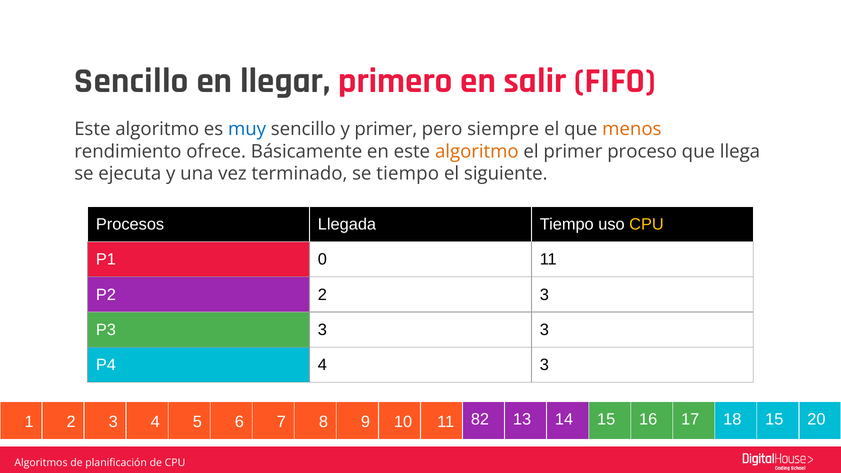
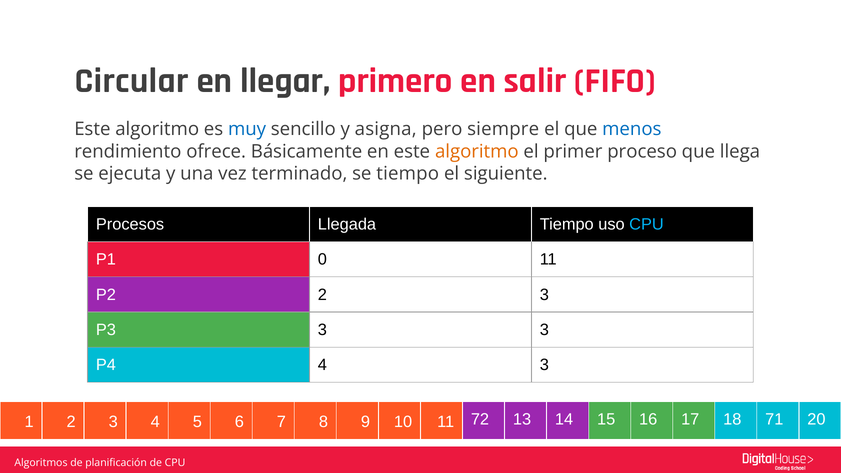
Sencillo at (132, 81): Sencillo -> Circular
y primer: primer -> asigna
menos colour: orange -> blue
CPU at (646, 224) colour: yellow -> light blue
82: 82 -> 72
18 15: 15 -> 71
